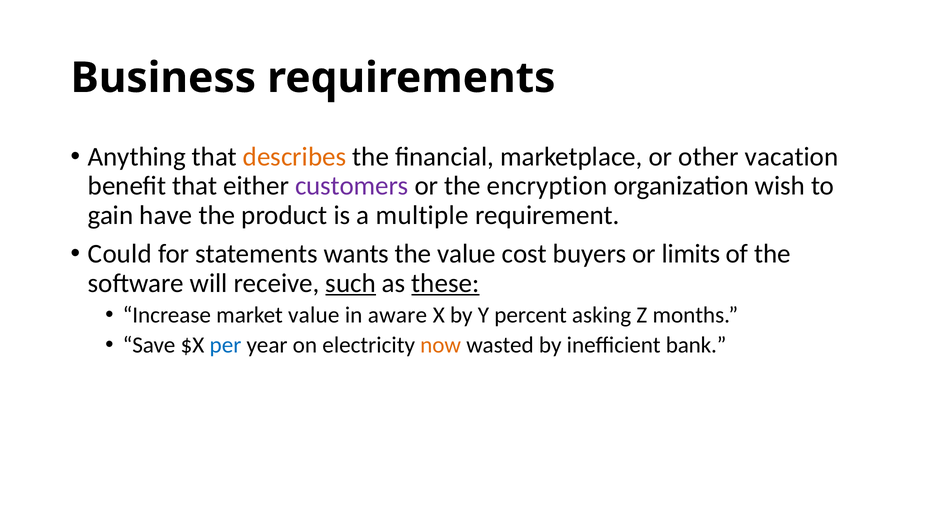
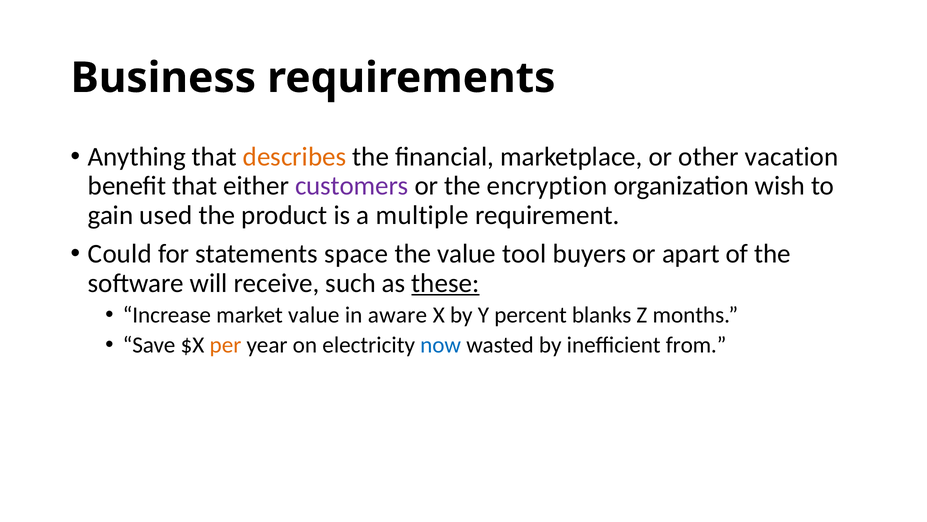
have: have -> used
wants: wants -> space
cost: cost -> tool
limits: limits -> apart
such underline: present -> none
asking: asking -> blanks
per colour: blue -> orange
now colour: orange -> blue
bank: bank -> from
